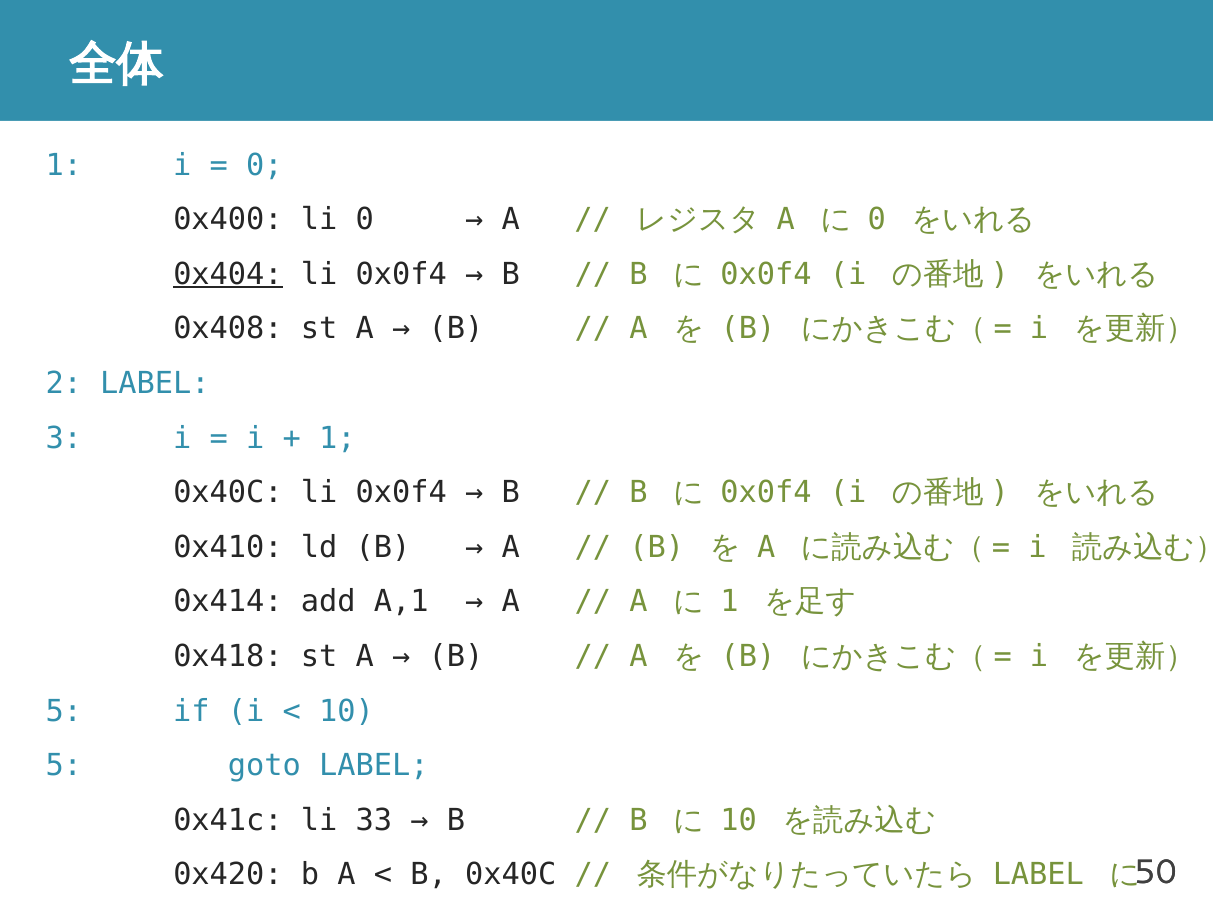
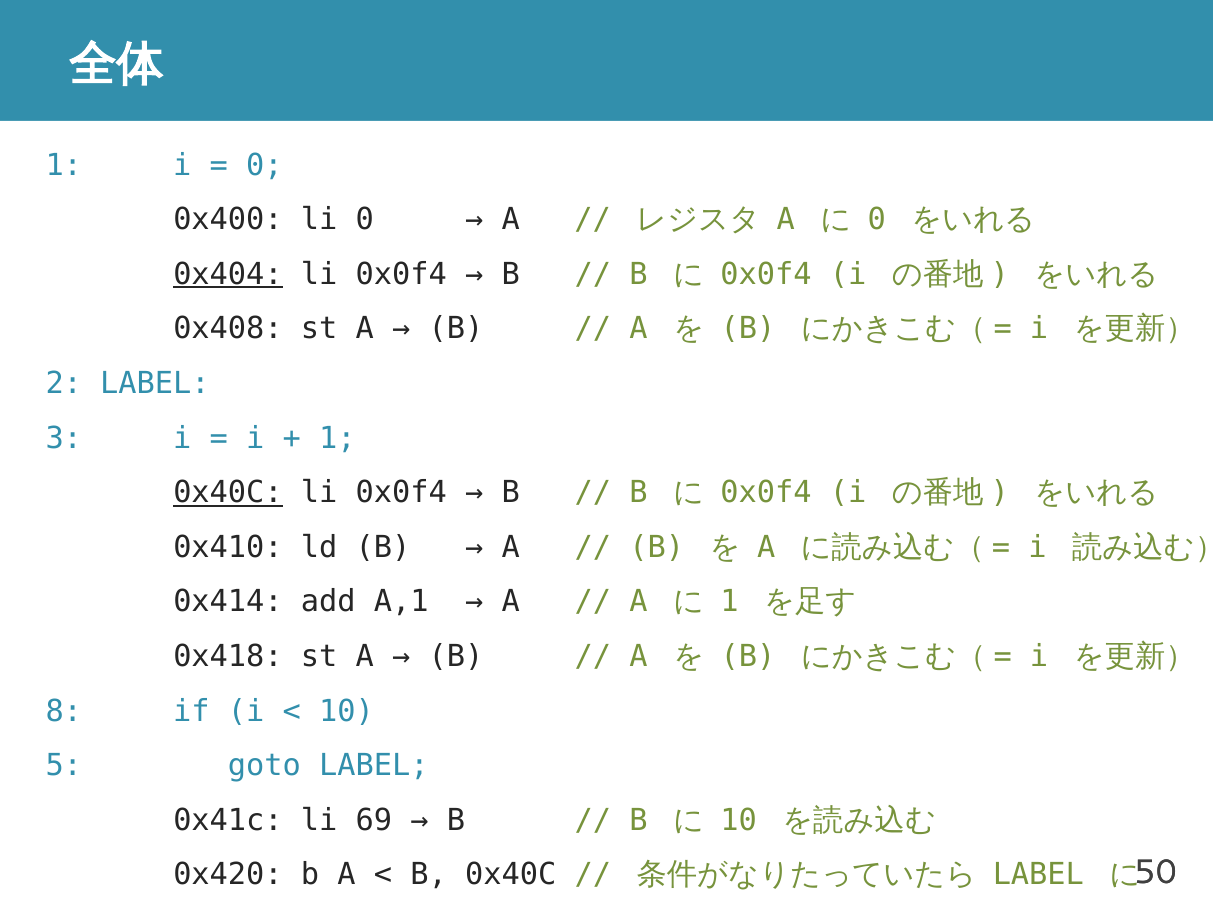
0x40C at (228, 493) underline: none -> present
5 at (64, 711): 5 -> 8
33: 33 -> 69
